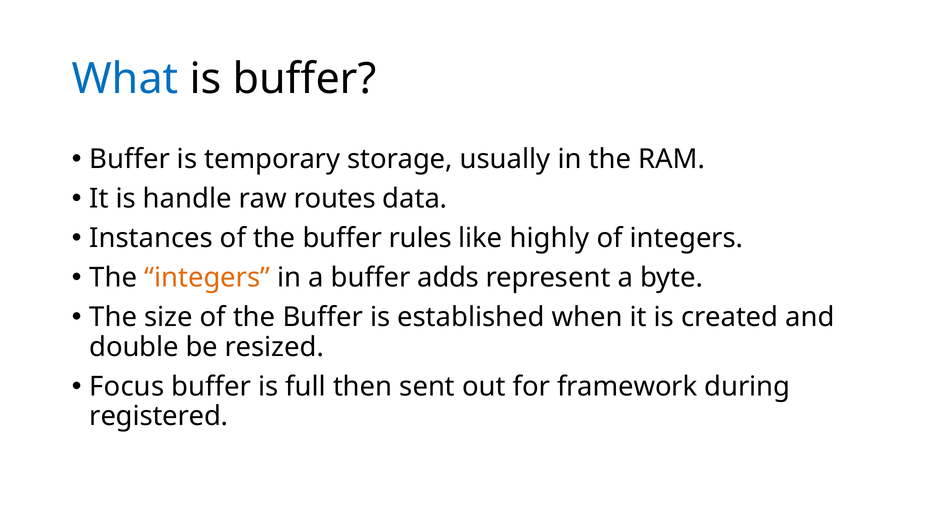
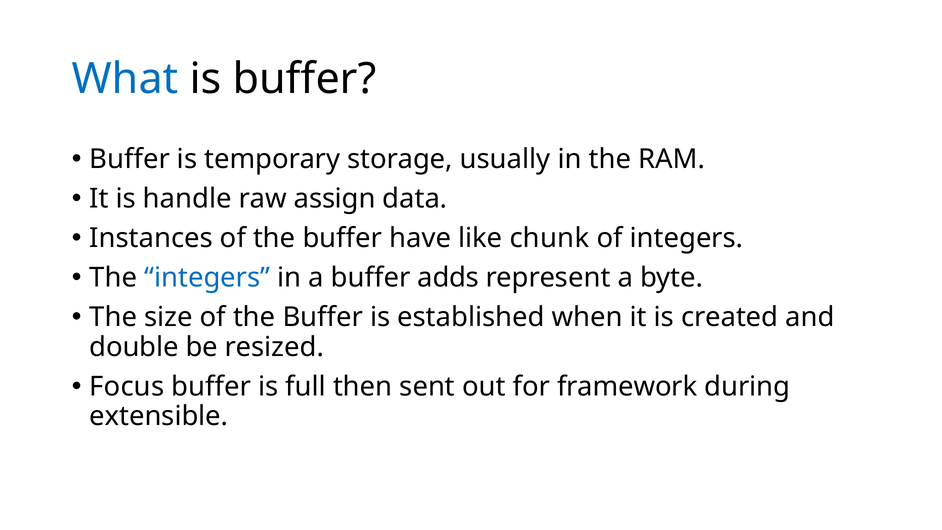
routes: routes -> assign
rules: rules -> have
highly: highly -> chunk
integers at (207, 278) colour: orange -> blue
registered: registered -> extensible
